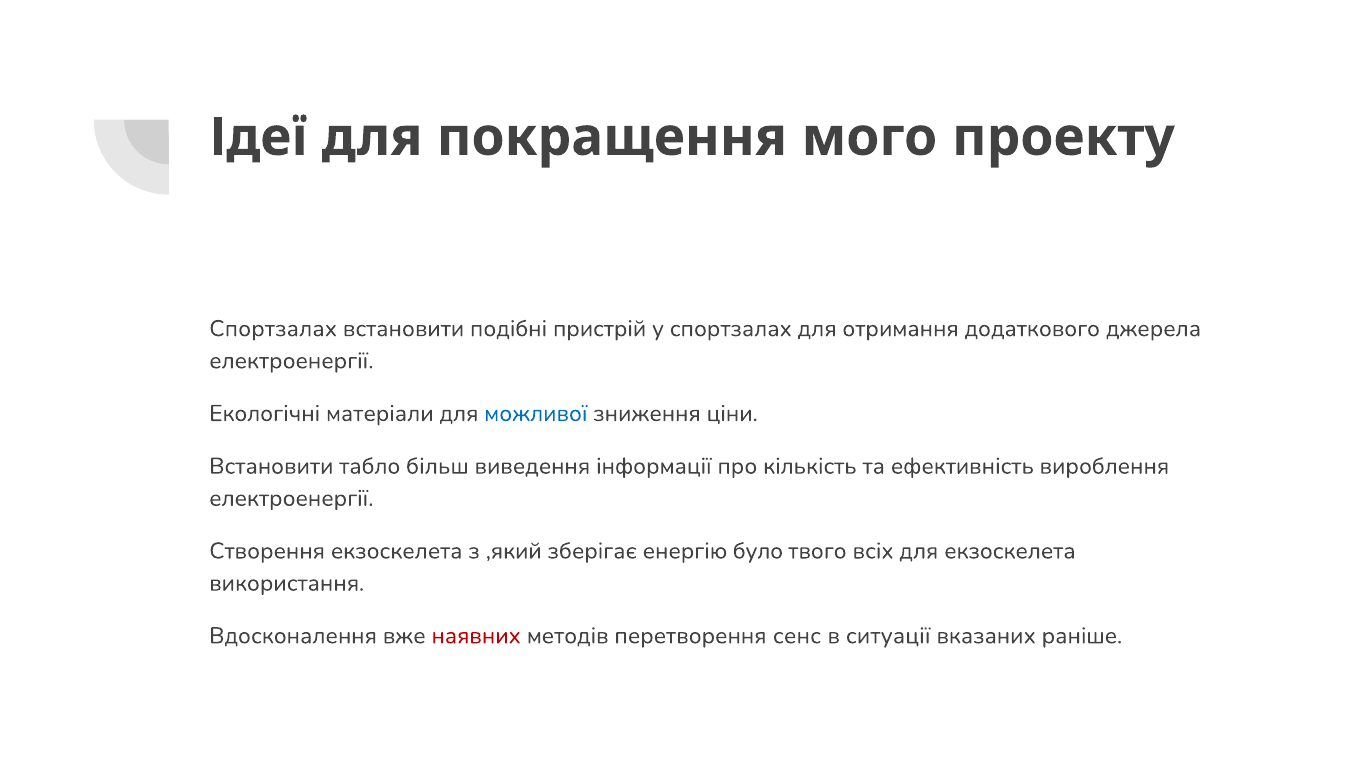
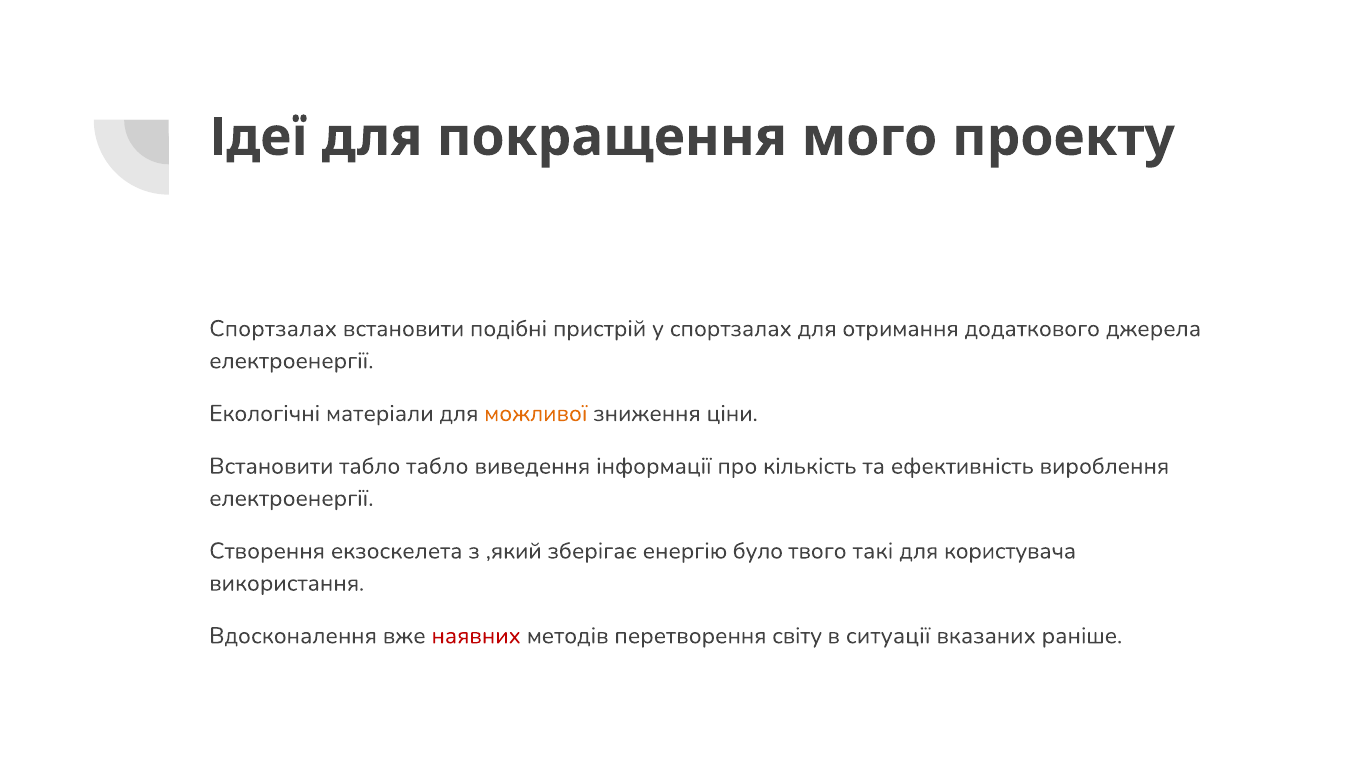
можливої colour: blue -> orange
табло більш: більш -> табло
всіх: всіх -> такі
для екзоскелета: екзоскелета -> користувача
сенс: сенс -> світу
